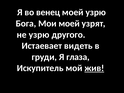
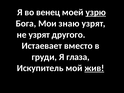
узрю at (96, 12) underline: none -> present
Мои моей: моей -> знаю
не узрю: узрю -> узрят
видеть: видеть -> вместо
